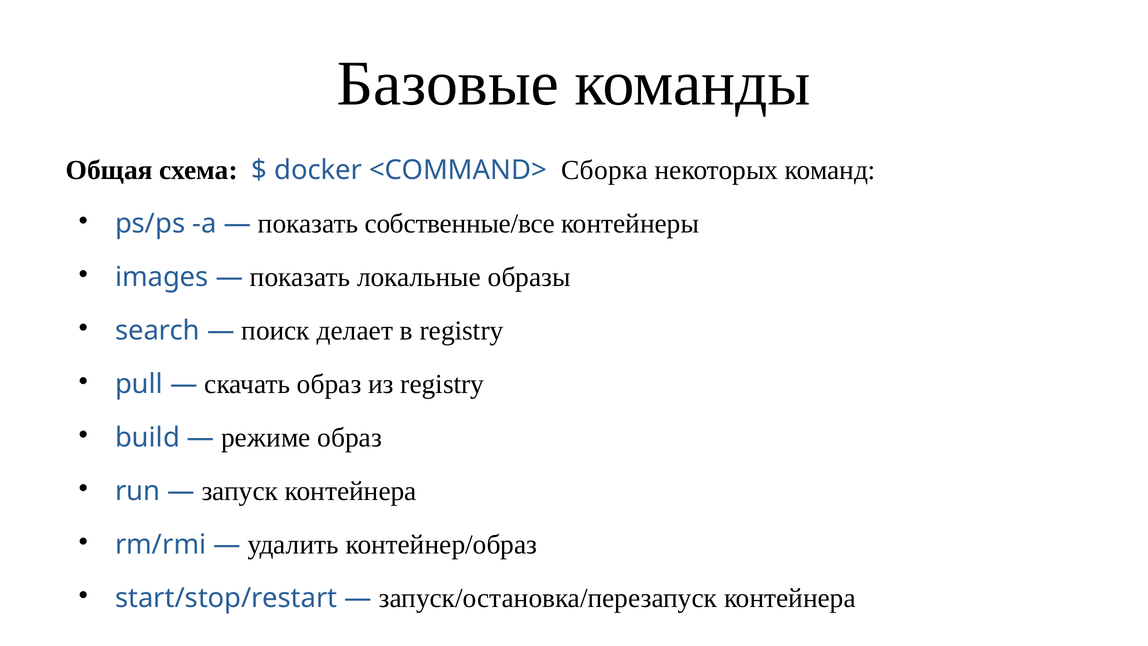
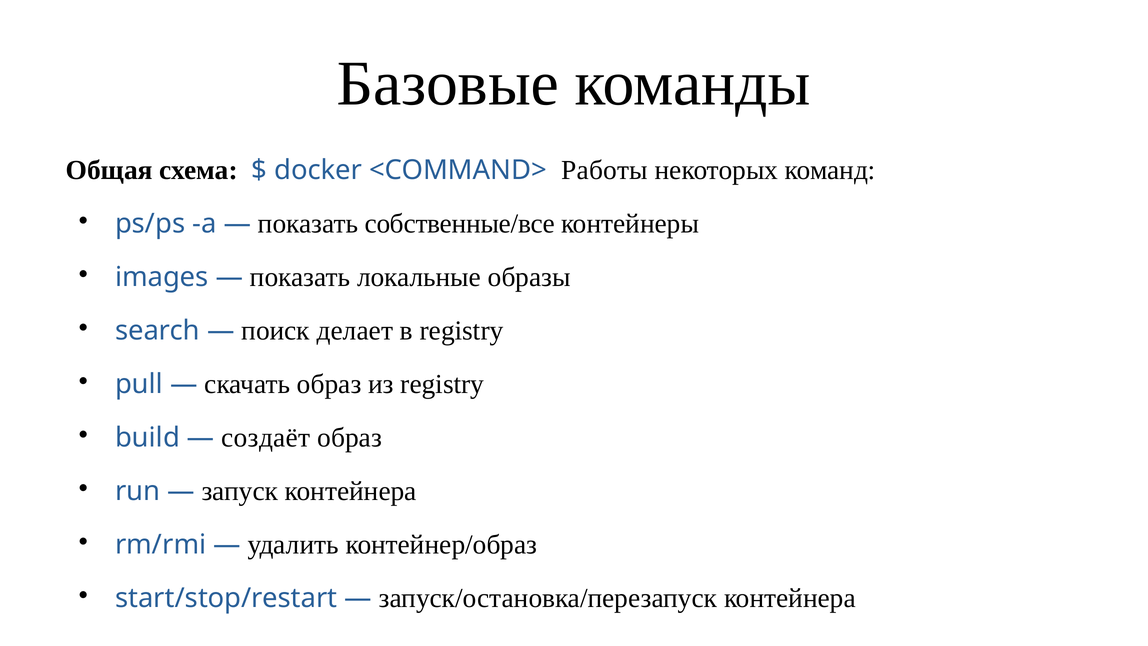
Сборка: Сборка -> Работы
режиме: режиме -> создаёт
